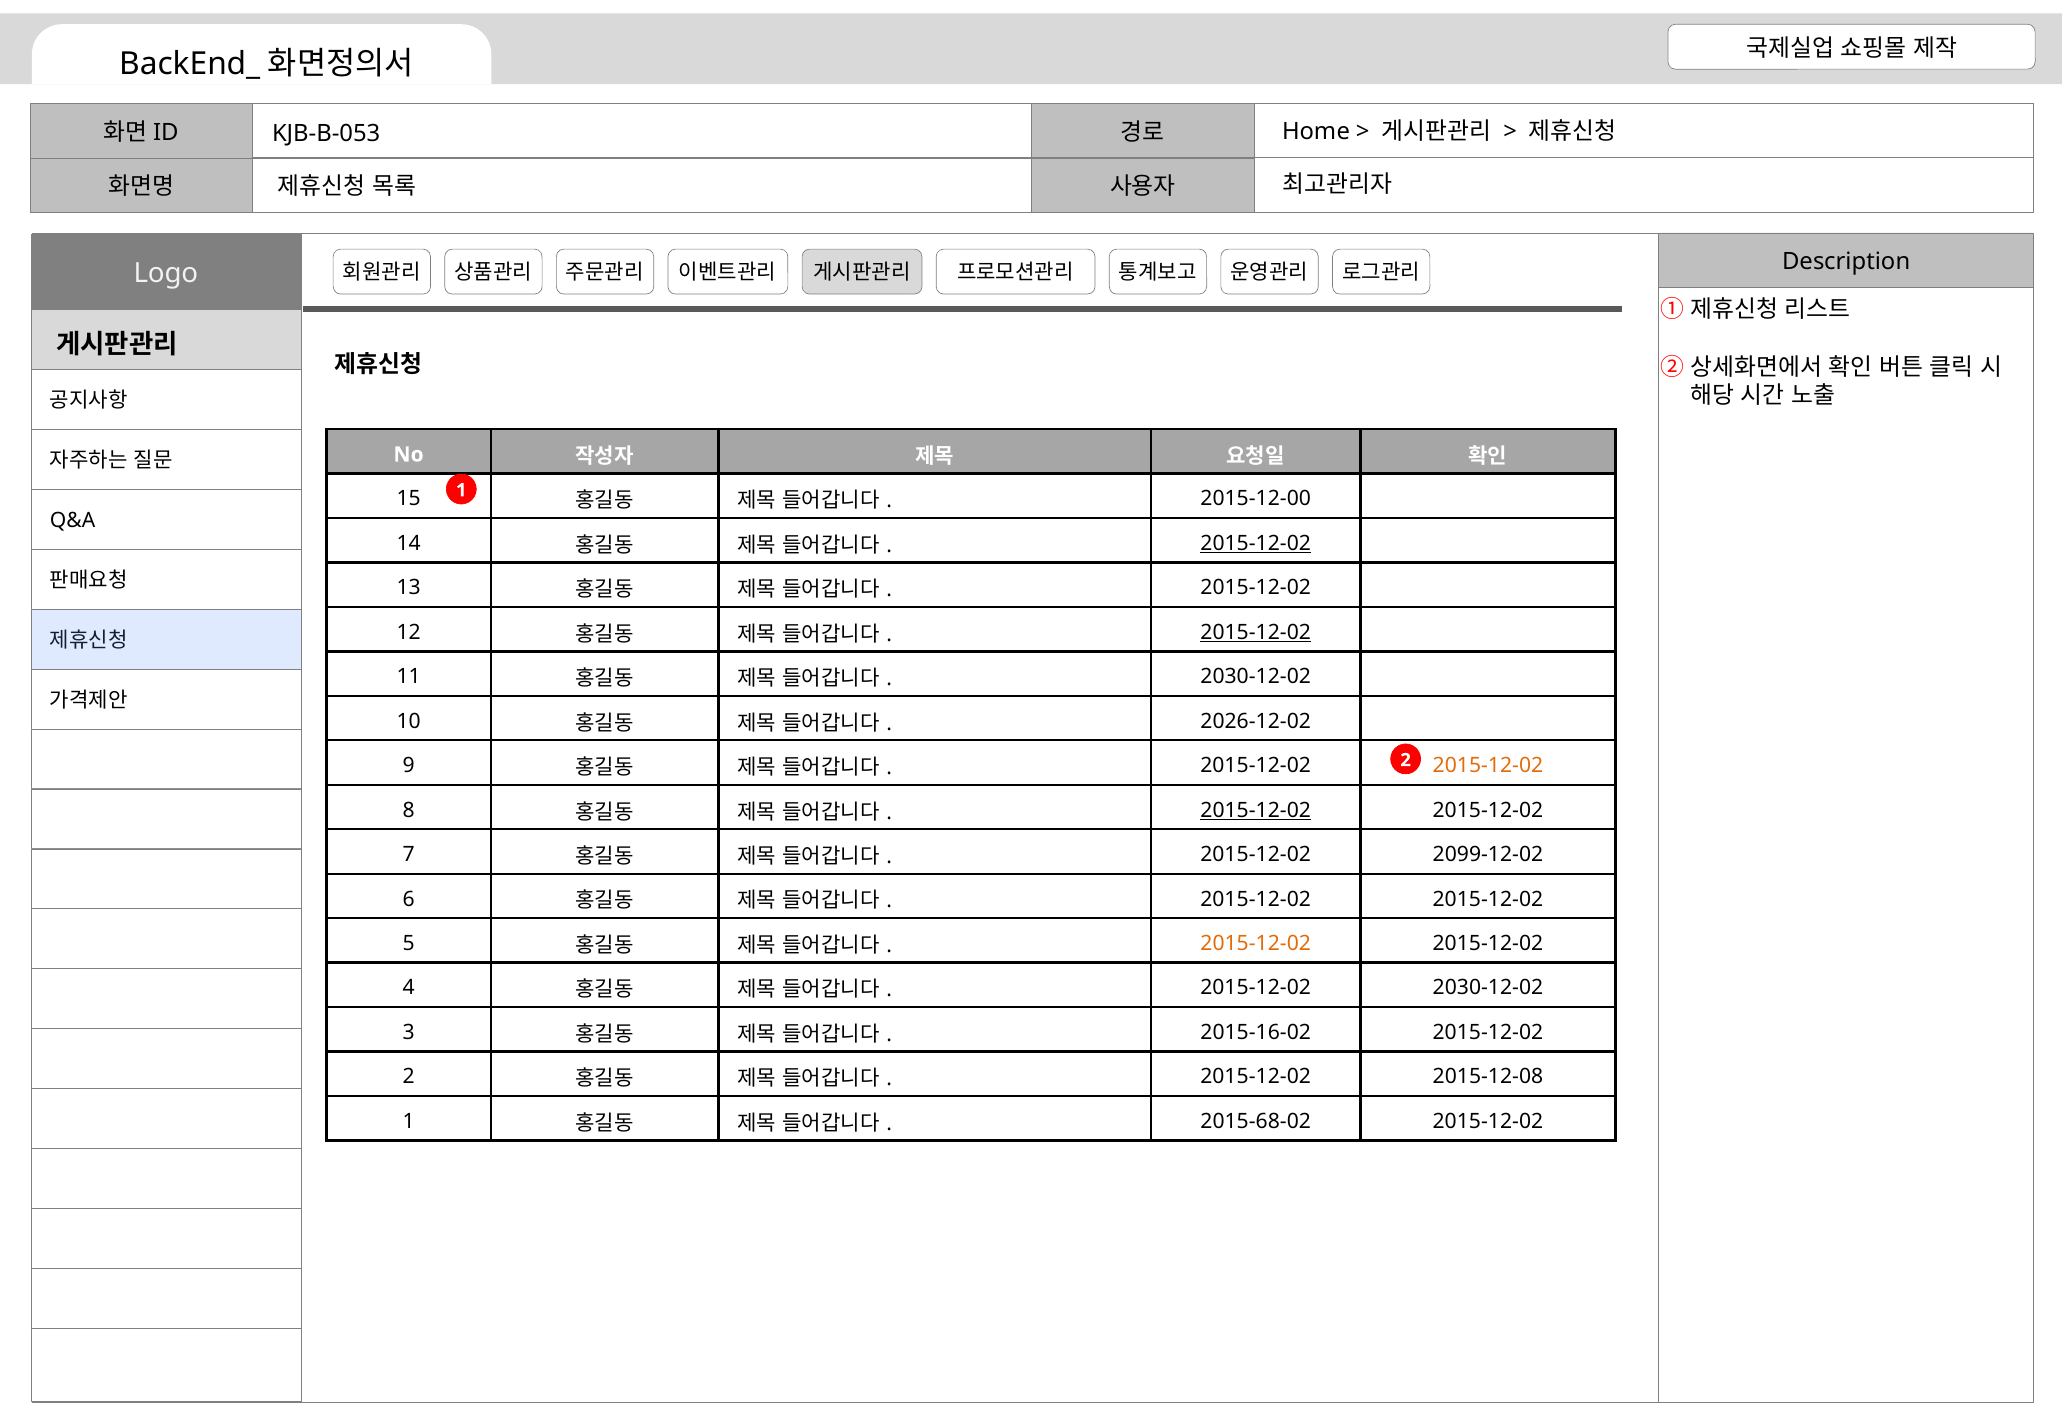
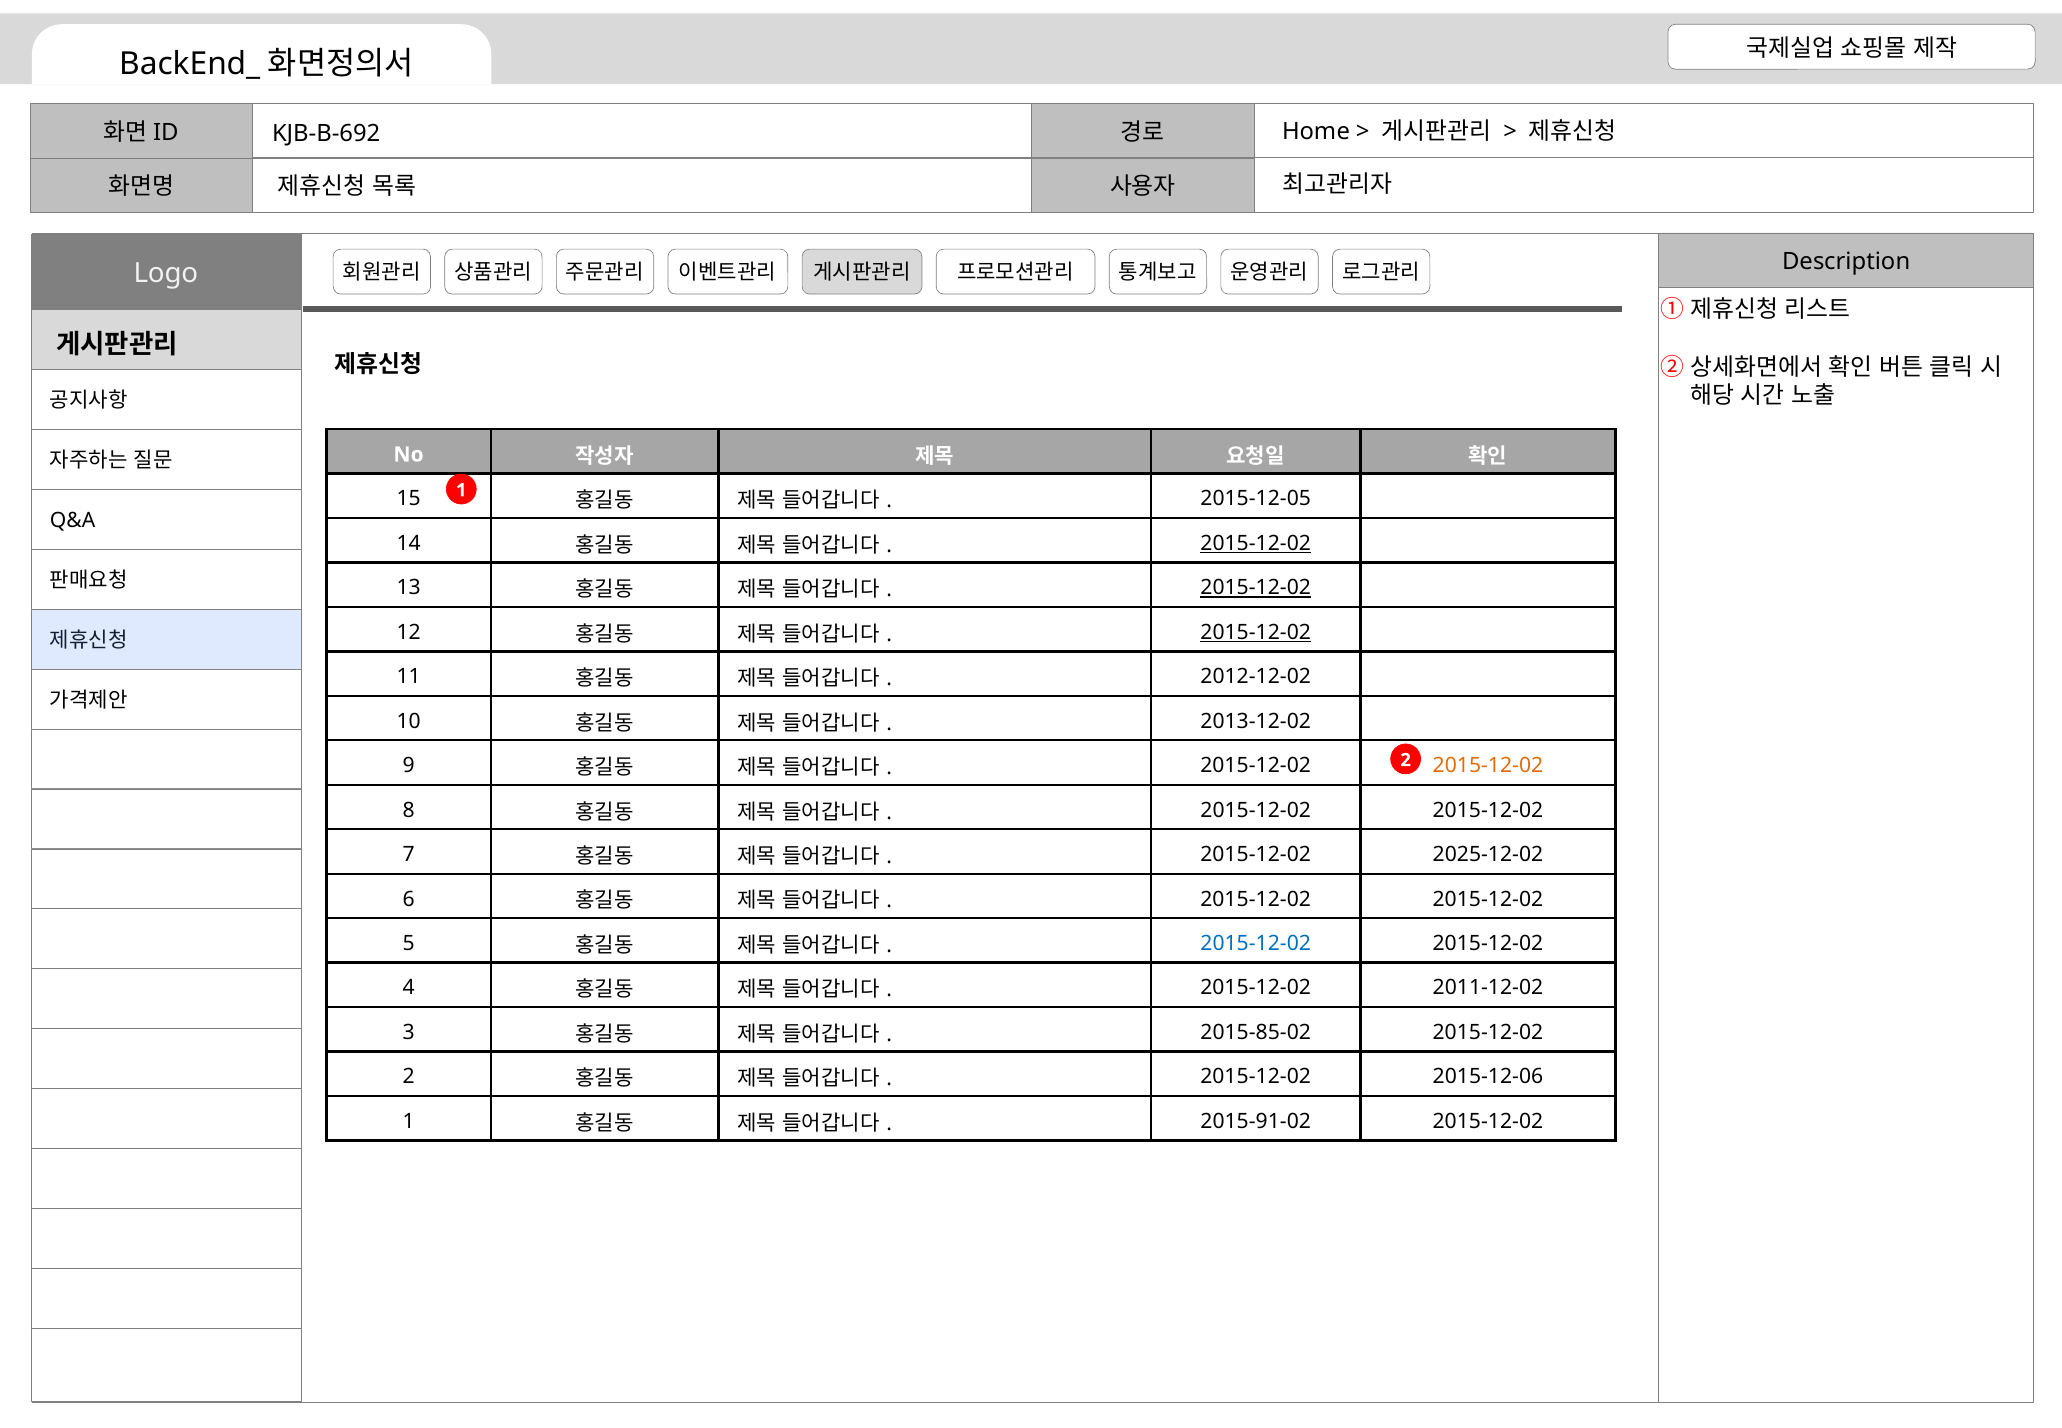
KJB-B-053: KJB-B-053 -> KJB-B-692
2015-12-00: 2015-12-00 -> 2015-12-05
2015-12-02 at (1256, 588) underline: none -> present
2030-12-02 at (1256, 677): 2030-12-02 -> 2012-12-02
2026-12-02: 2026-12-02 -> 2013-12-02
2015-12-02 at (1256, 810) underline: present -> none
2099-12-02: 2099-12-02 -> 2025-12-02
2015-12-02 at (1256, 943) colour: orange -> blue
2015-12-02 2030-12-02: 2030-12-02 -> 2011-12-02
2015-16-02: 2015-16-02 -> 2015-85-02
2015-12-08: 2015-12-08 -> 2015-12-06
2015-68-02: 2015-68-02 -> 2015-91-02
